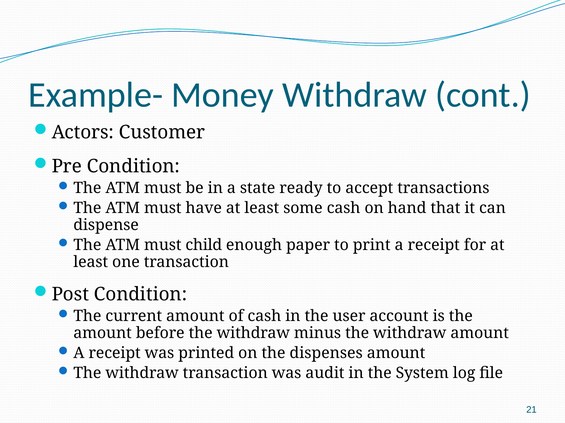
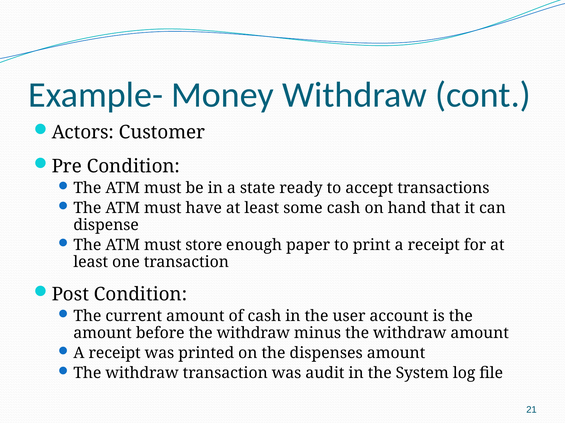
child: child -> store
